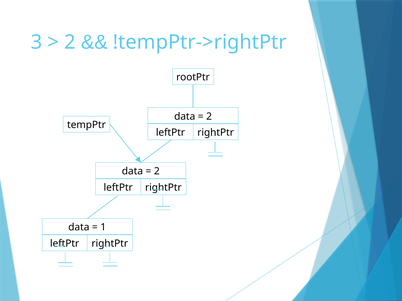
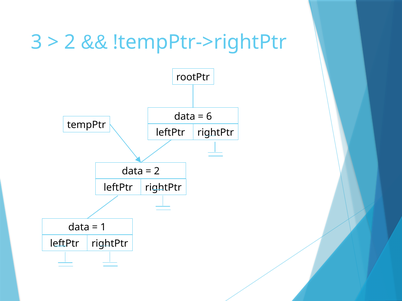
2 at (209, 117): 2 -> 6
